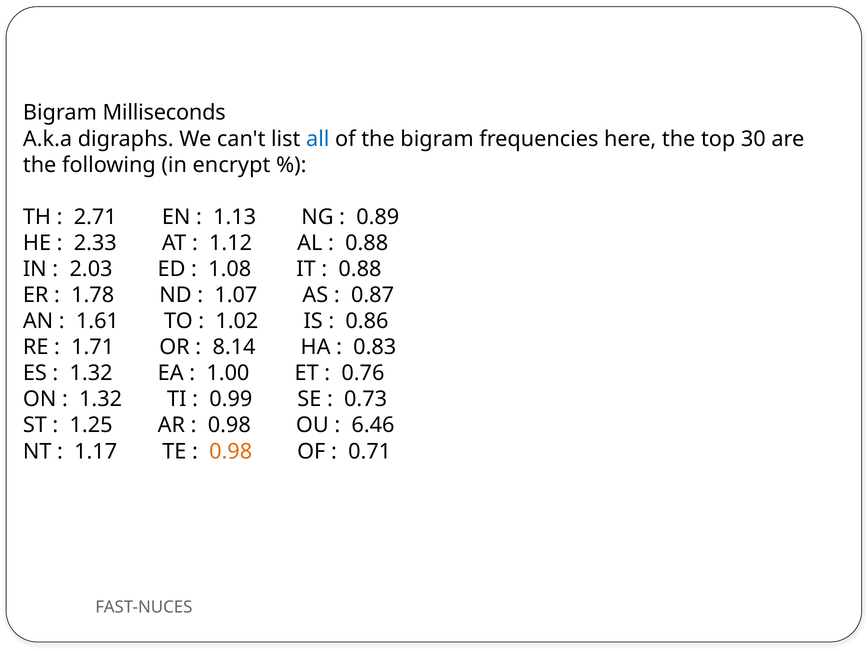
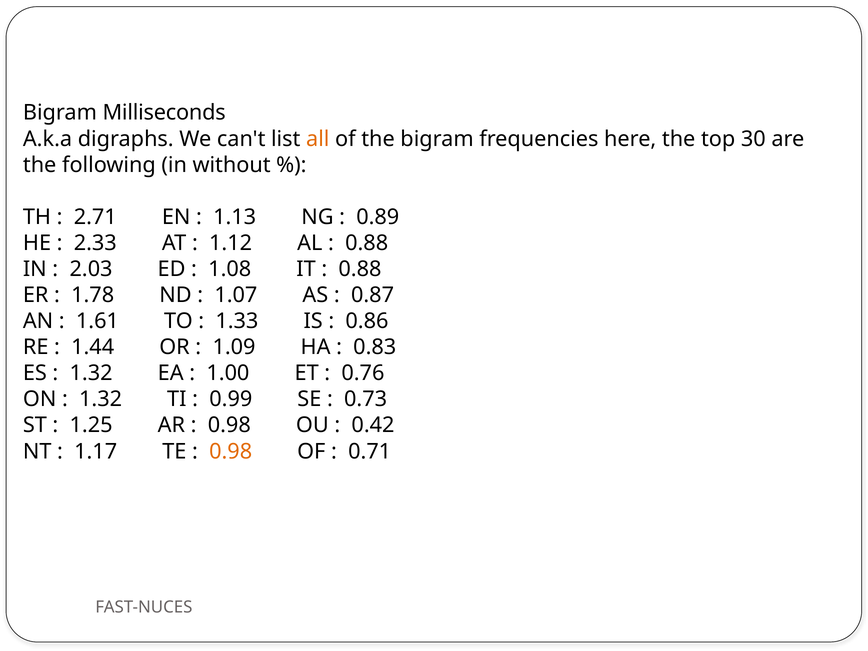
all colour: blue -> orange
encrypt: encrypt -> without
1.02: 1.02 -> 1.33
1.71: 1.71 -> 1.44
8.14: 8.14 -> 1.09
6.46: 6.46 -> 0.42
